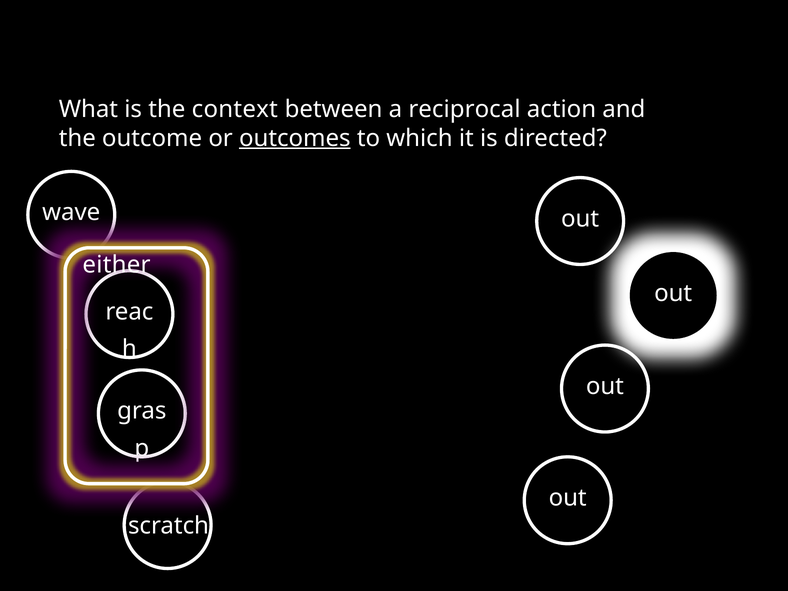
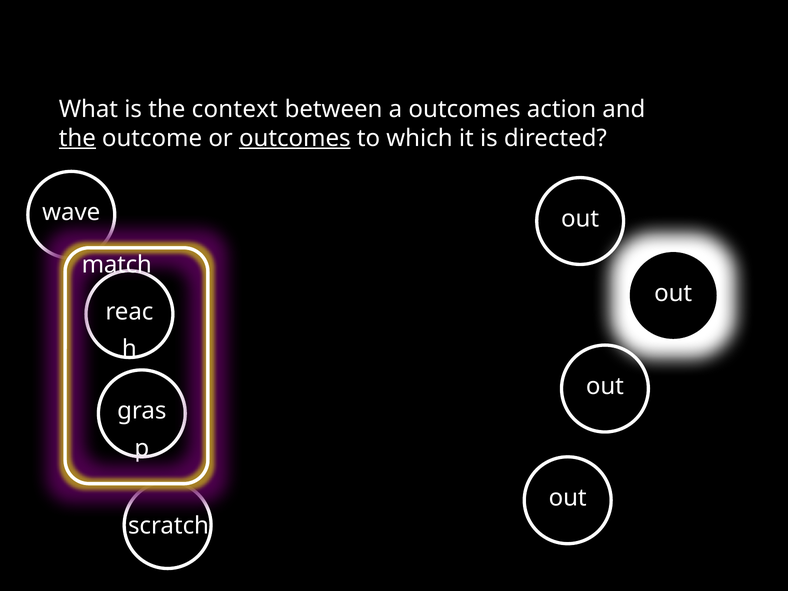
a reciprocal: reciprocal -> outcomes
the at (77, 138) underline: none -> present
either: either -> match
